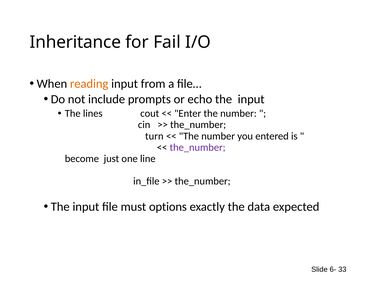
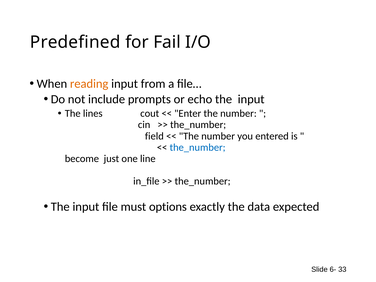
Inheritance: Inheritance -> Predefined
turn: turn -> field
the_number at (198, 147) colour: purple -> blue
